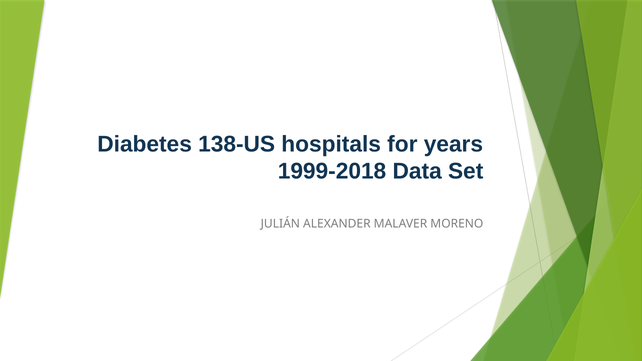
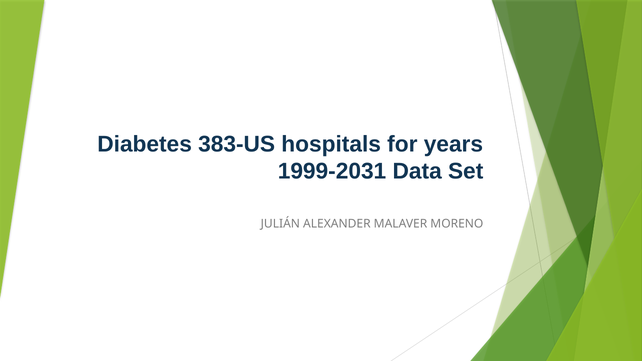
138-US: 138-US -> 383-US
1999-2018: 1999-2018 -> 1999-2031
